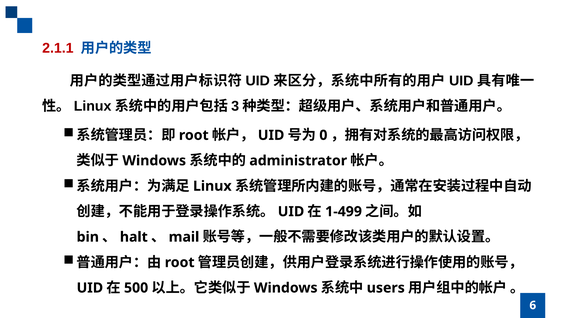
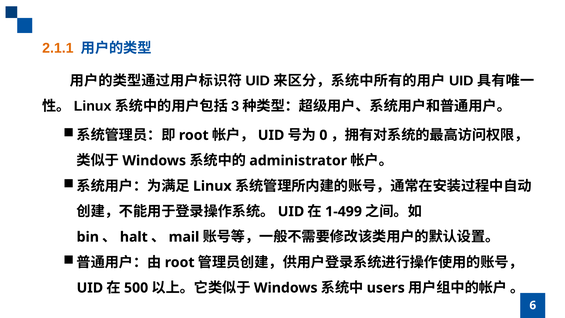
2.1.1 colour: red -> orange
